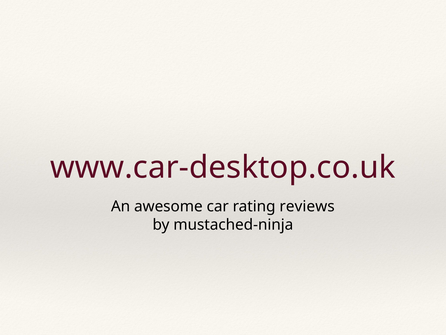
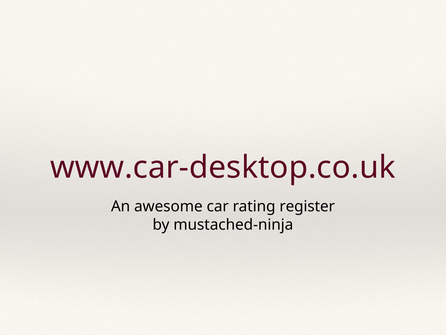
reviews: reviews -> register
